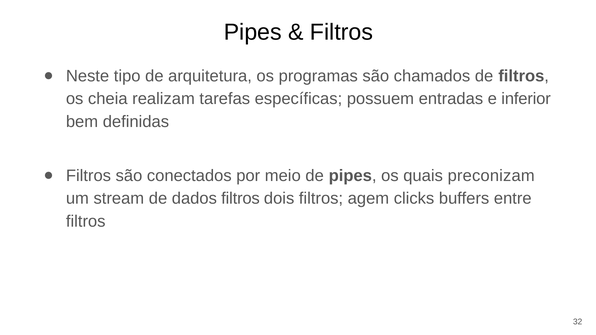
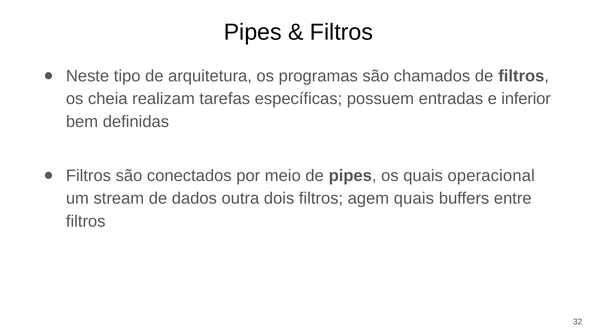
preconizam: preconizam -> operacional
dados filtros: filtros -> outra
agem clicks: clicks -> quais
